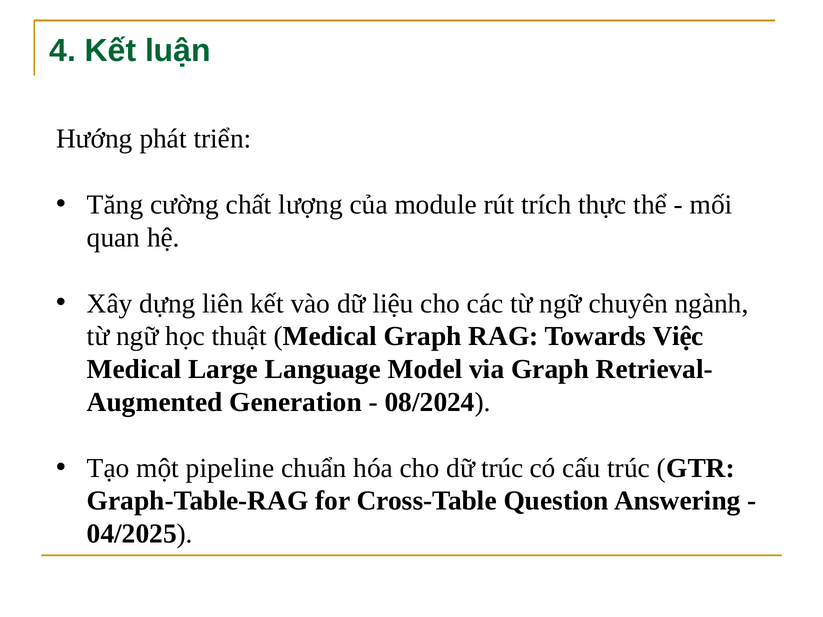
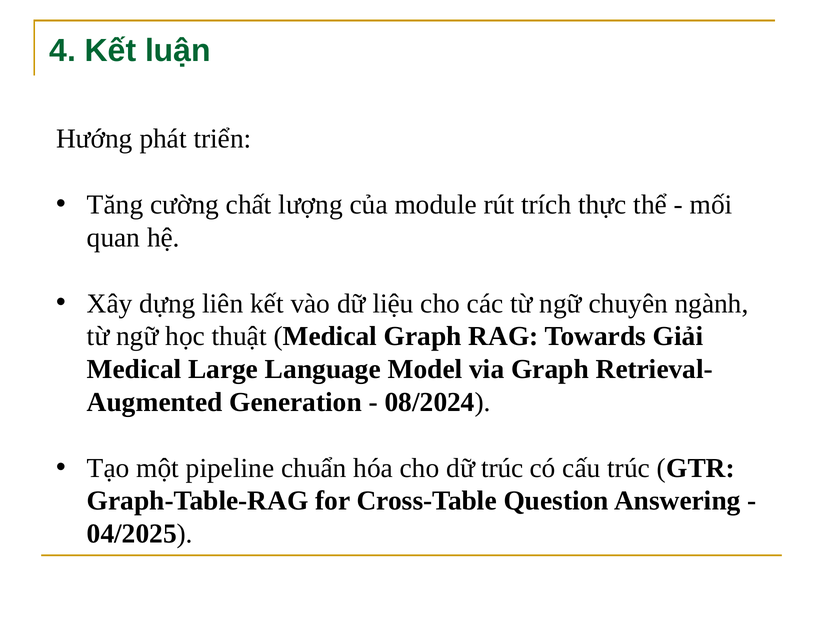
Việc: Việc -> Giải
